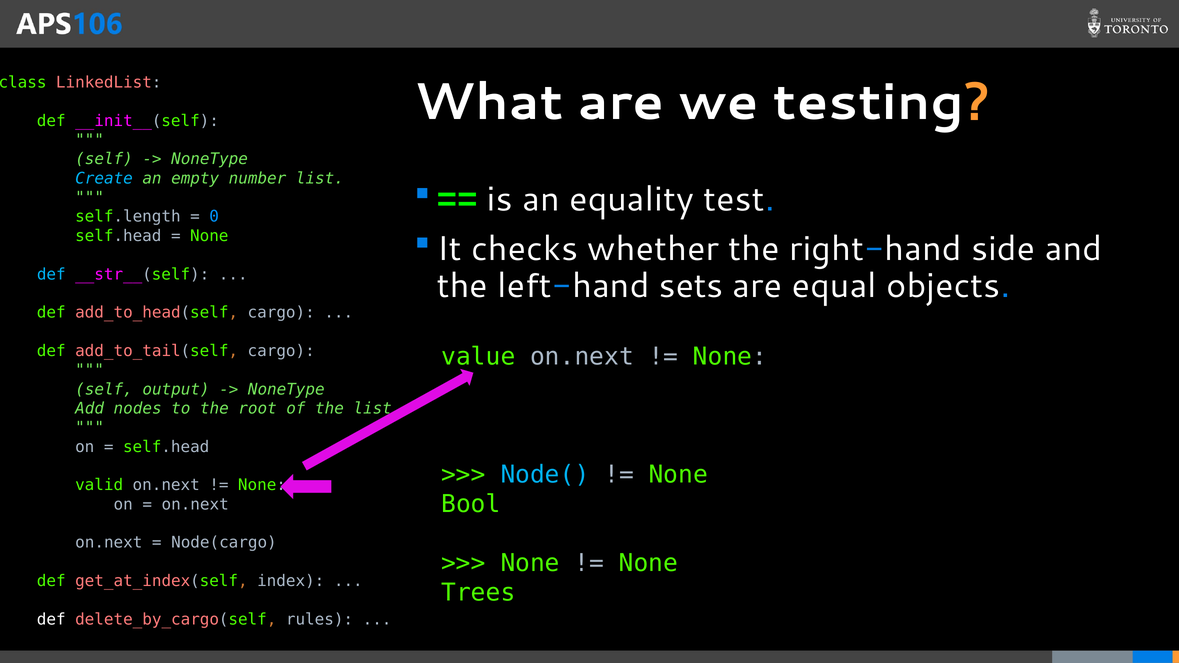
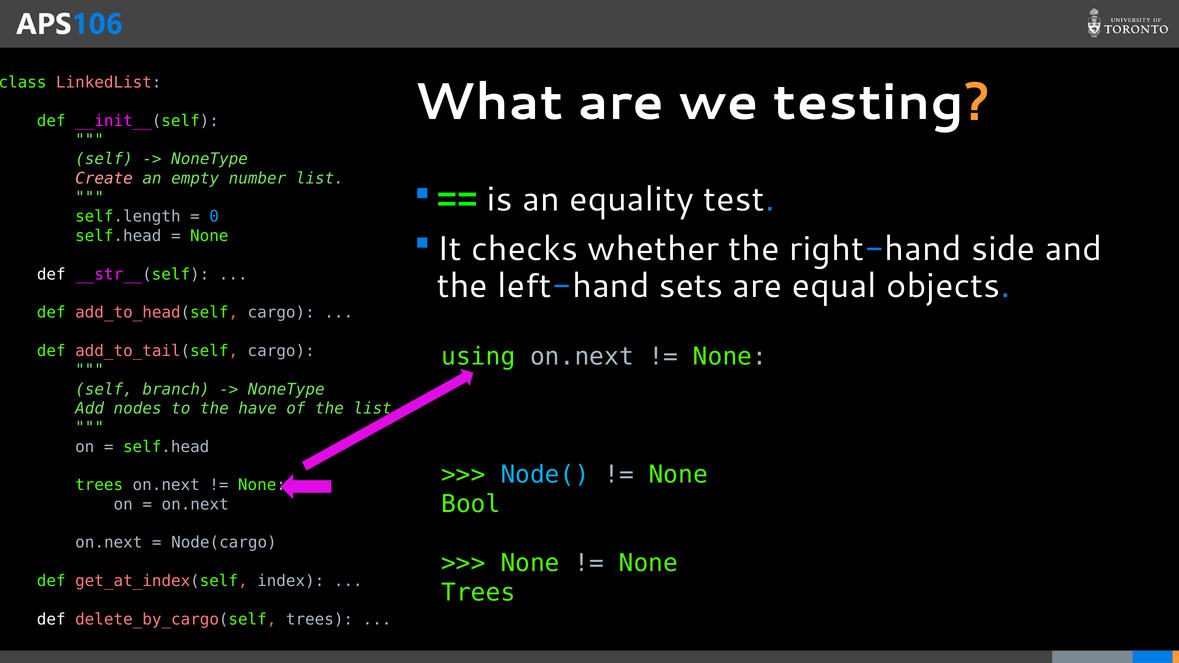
Create colour: light blue -> pink
def at (51, 274) colour: light blue -> white
value: value -> using
output: output -> branch
root: root -> have
valid at (99, 485): valid -> trees
delete_by_cargo(self rules: rules -> trees
